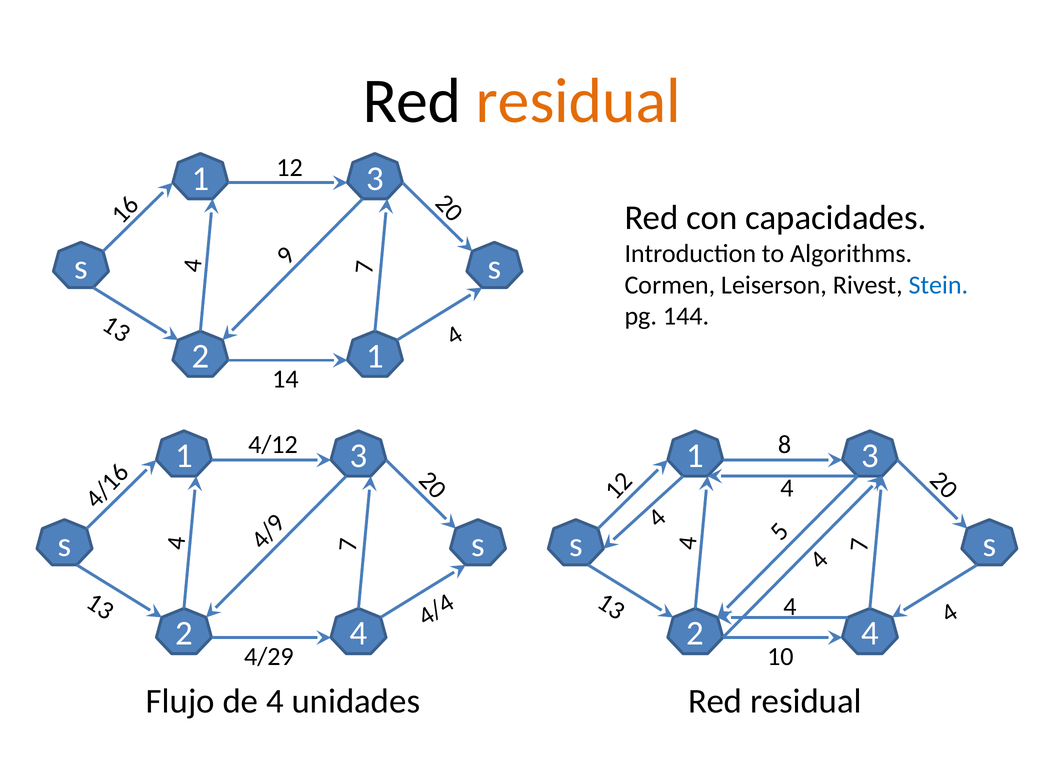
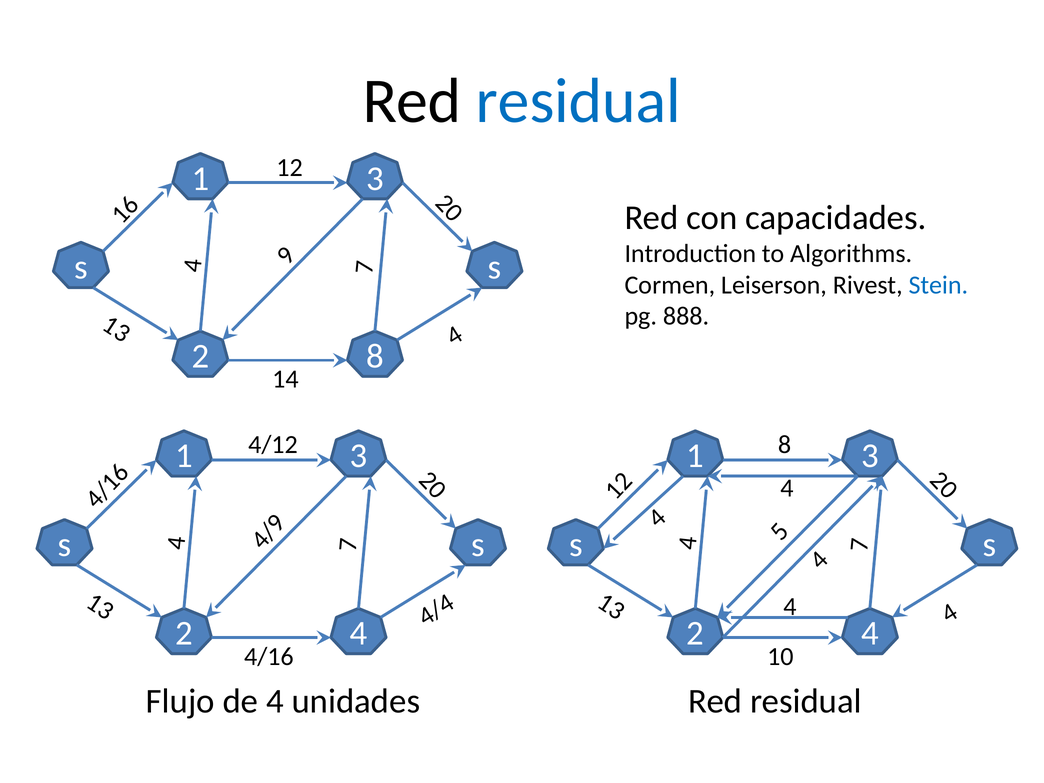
residual at (578, 101) colour: orange -> blue
144: 144 -> 888
2 1: 1 -> 8
4/29: 4/29 -> 4/16
